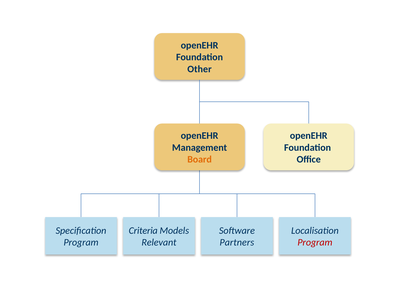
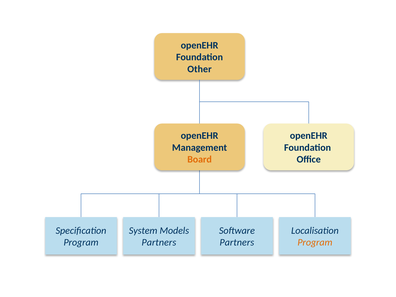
Criteria: Criteria -> System
Relevant at (159, 242): Relevant -> Partners
Program at (315, 242) colour: red -> orange
